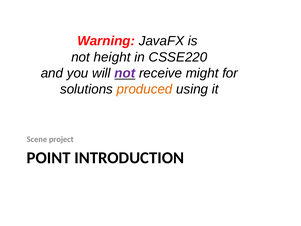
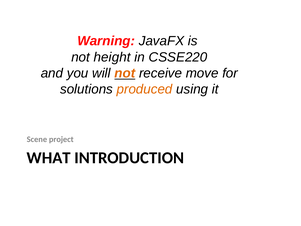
not at (125, 73) colour: purple -> orange
might: might -> move
POINT: POINT -> WHAT
